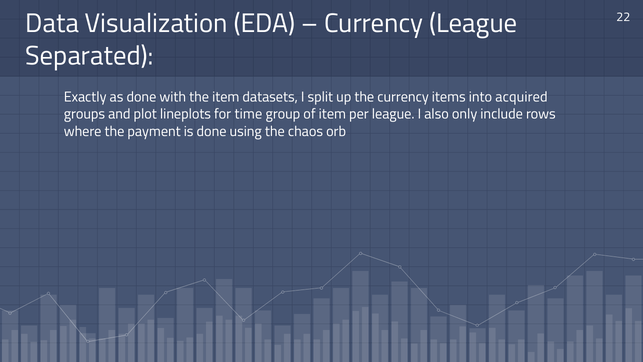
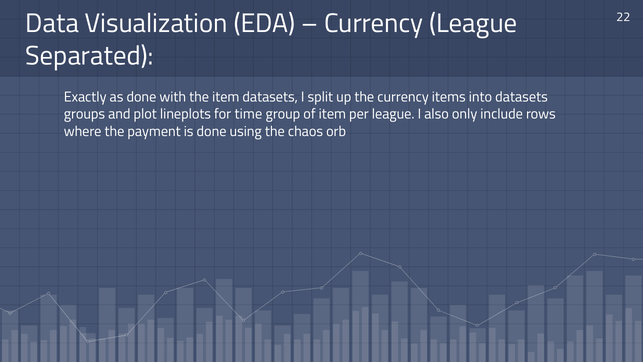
into acquired: acquired -> datasets
